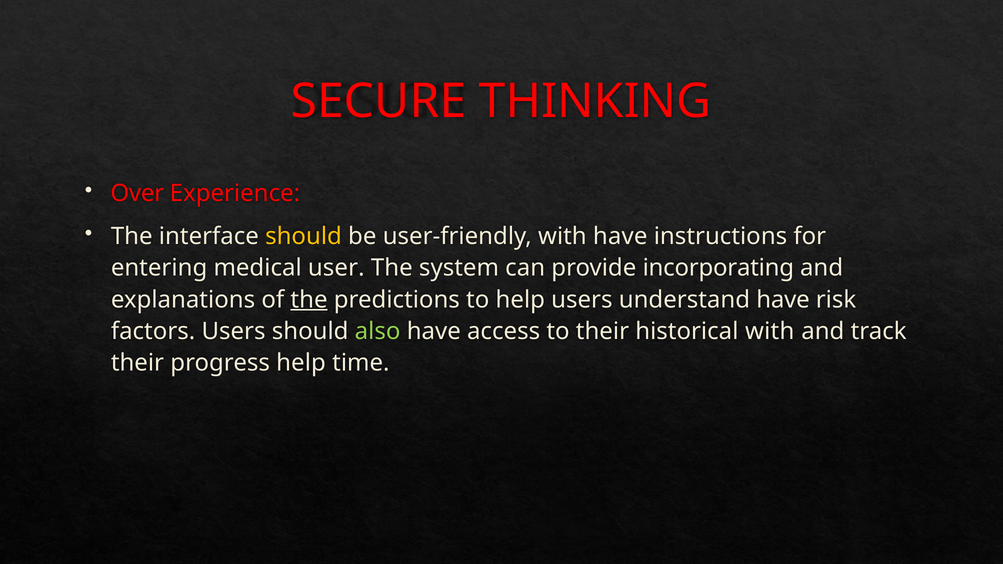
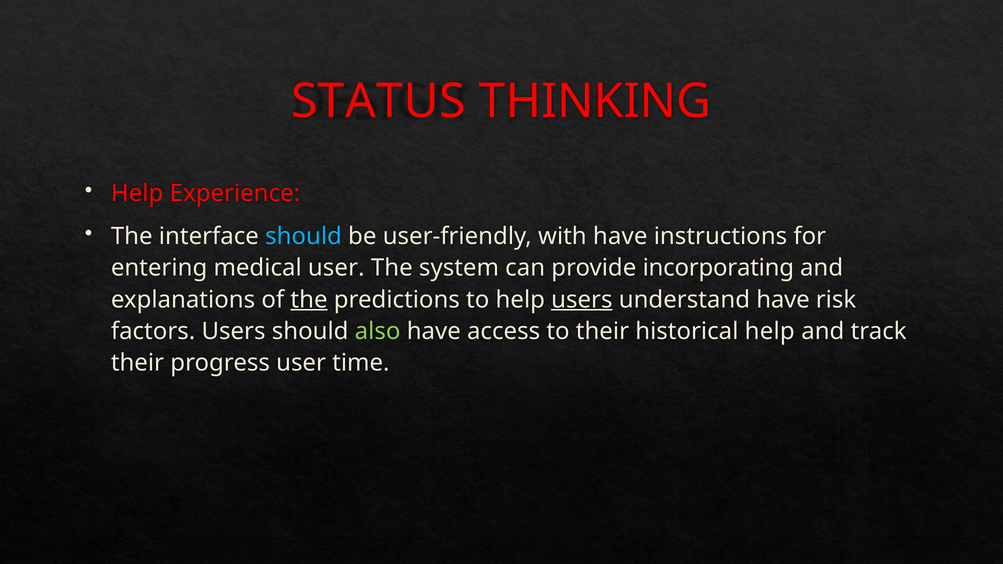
SECURE: SECURE -> STATUS
Over at (137, 194): Over -> Help
should at (303, 236) colour: yellow -> light blue
users at (582, 300) underline: none -> present
historical with: with -> help
progress help: help -> user
